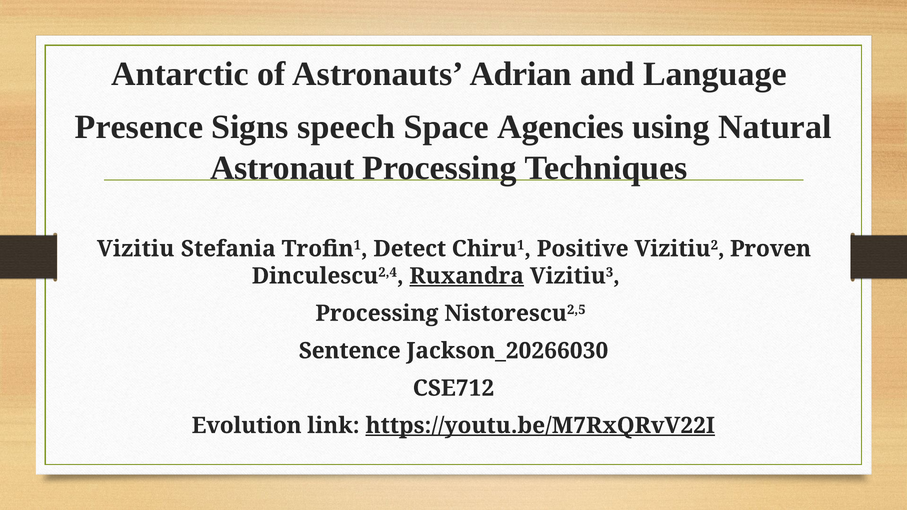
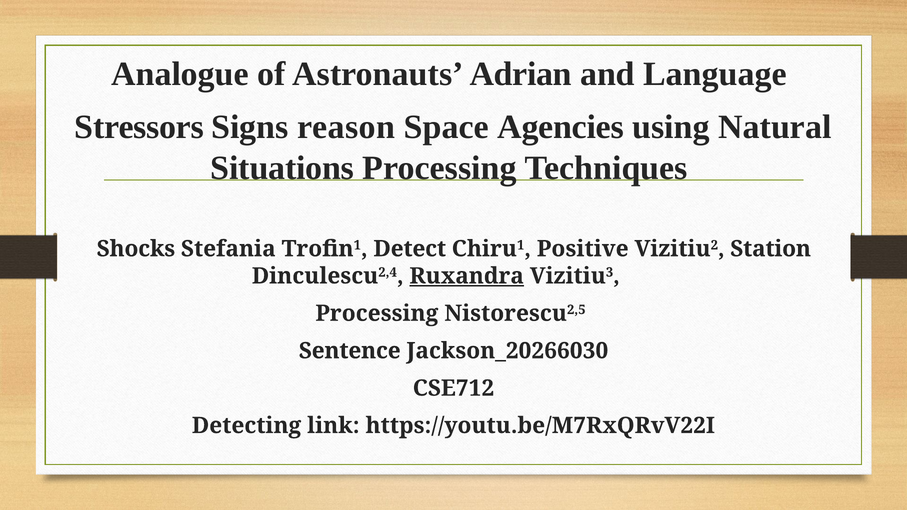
Antarctic: Antarctic -> Analogue
Presence: Presence -> Stressors
speech: speech -> reason
Astronaut: Astronaut -> Situations
Vizitiu: Vizitiu -> Shocks
Proven: Proven -> Station
Evolution: Evolution -> Detecting
https://youtu.be/M7RxQRvV22I underline: present -> none
